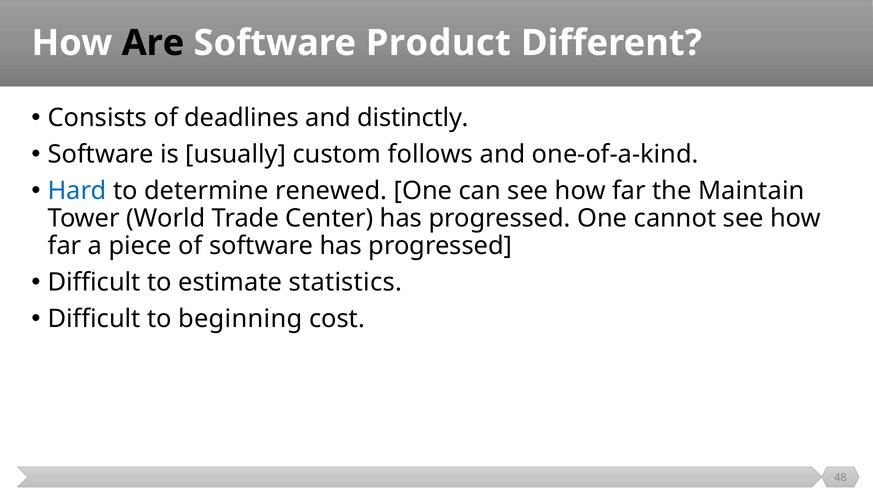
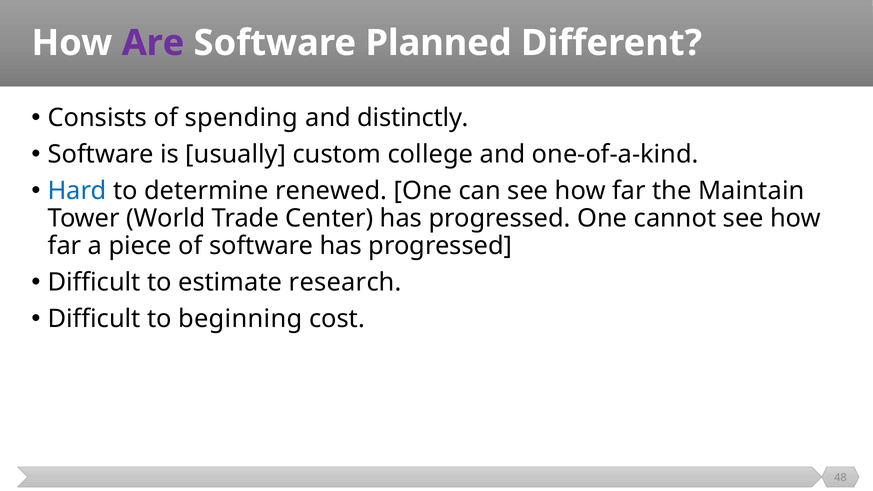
Are colour: black -> purple
Product: Product -> Planned
deadlines: deadlines -> spending
follows: follows -> college
statistics: statistics -> research
